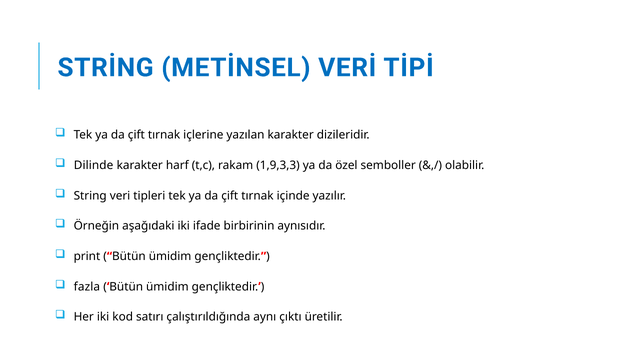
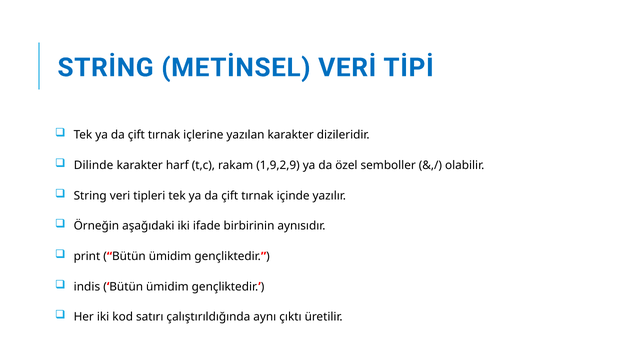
1,9,3,3: 1,9,3,3 -> 1,9,2,9
fazla: fazla -> indis
